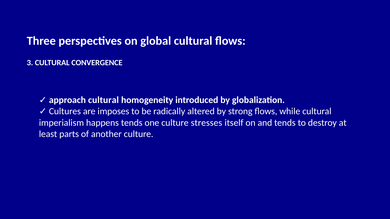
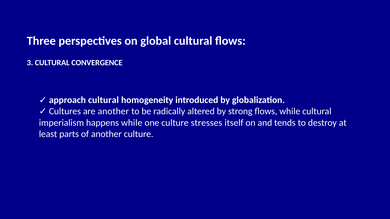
are imposes: imposes -> another
happens tends: tends -> while
